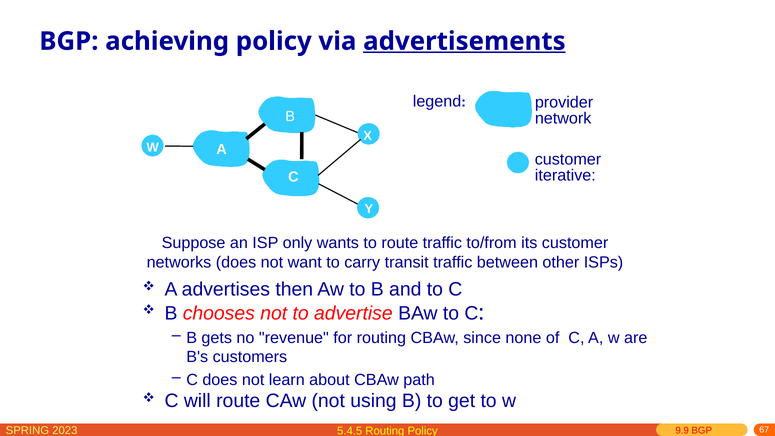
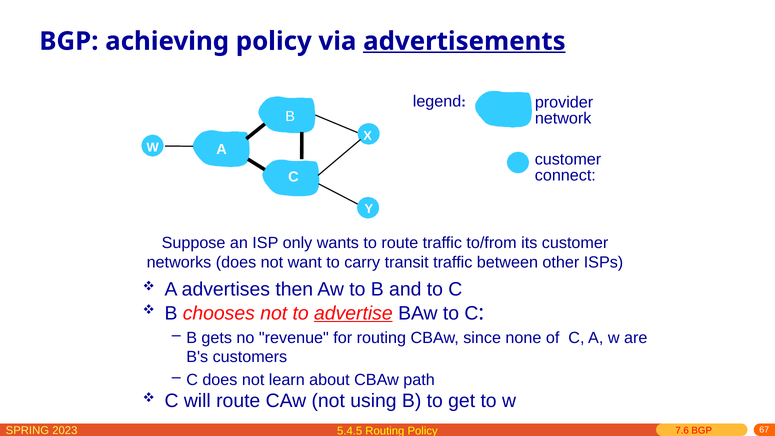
iterative: iterative -> connect
advertise underline: none -> present
9.9: 9.9 -> 7.6
